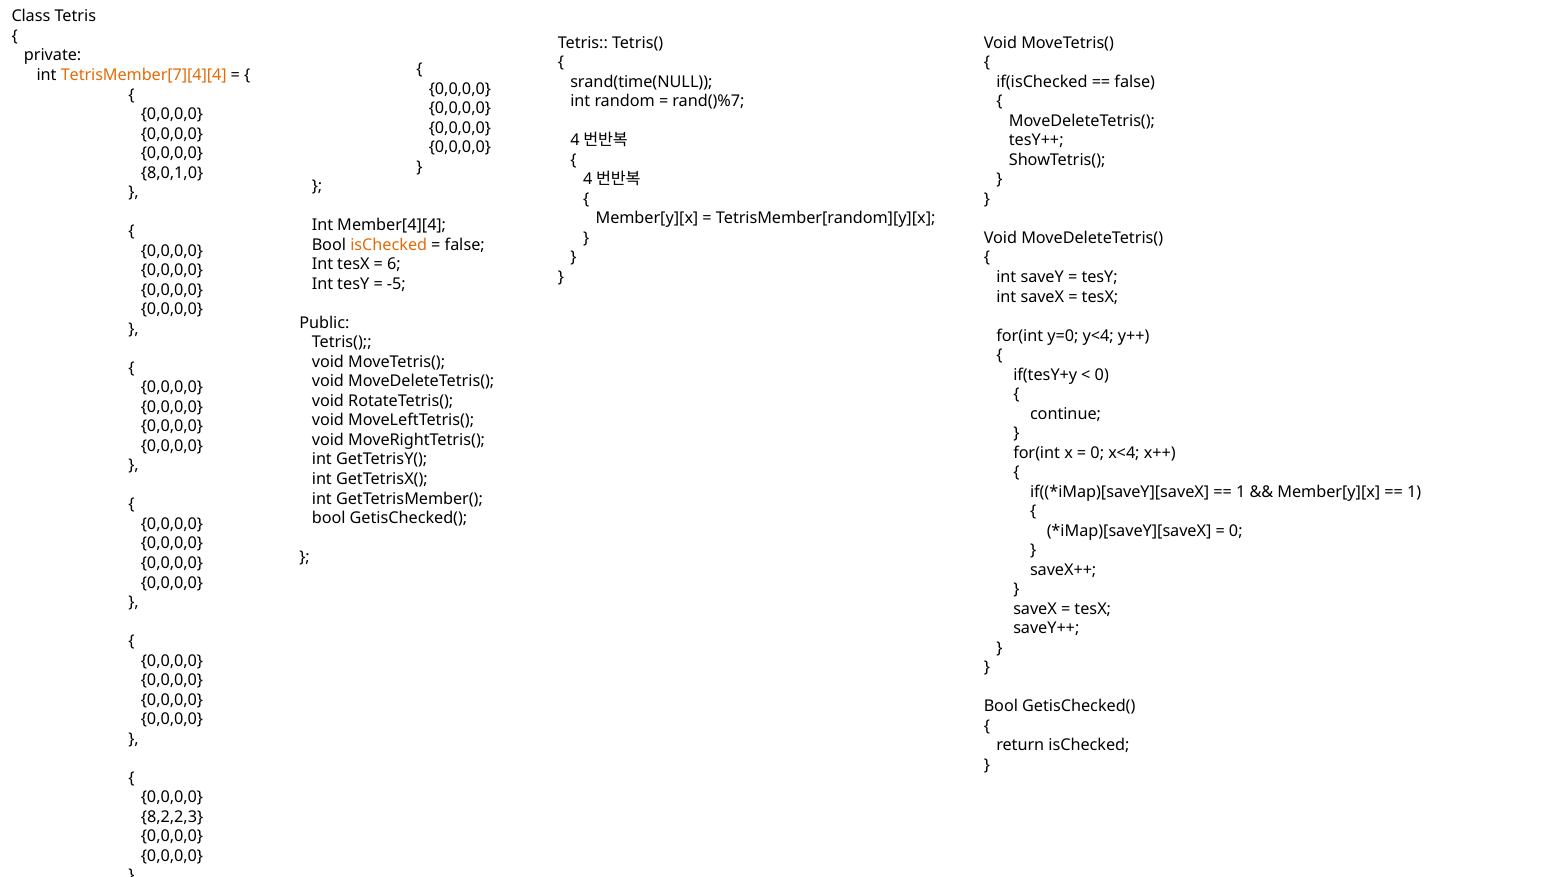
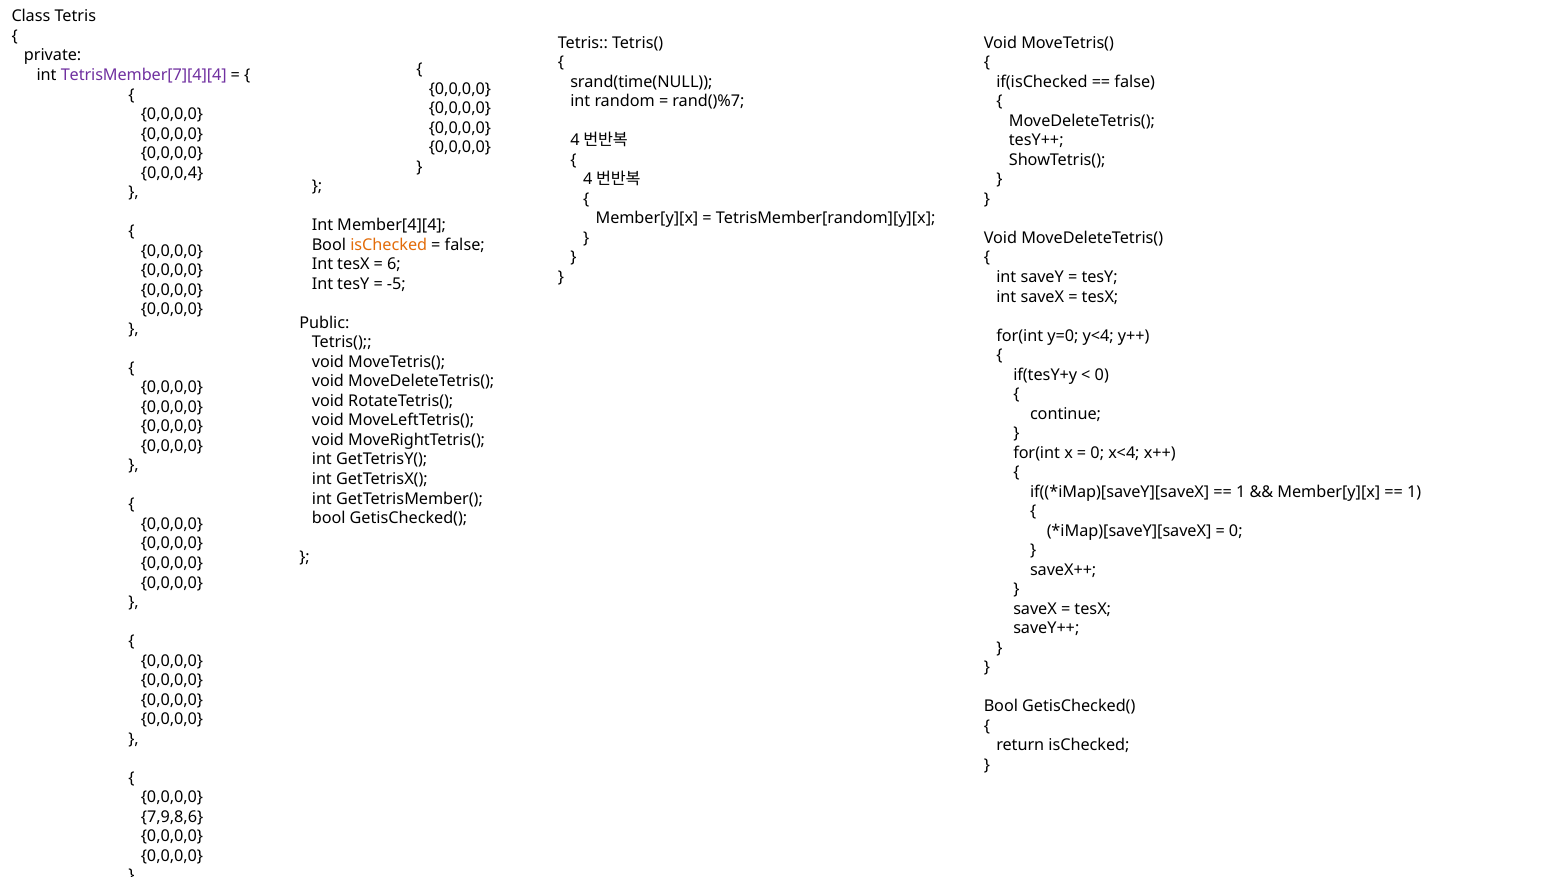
TetrisMember[7][4][4 colour: orange -> purple
8,0,1,0: 8,0,1,0 -> 0,0,0,4
8,2,2,3: 8,2,2,3 -> 7,9,8,6
